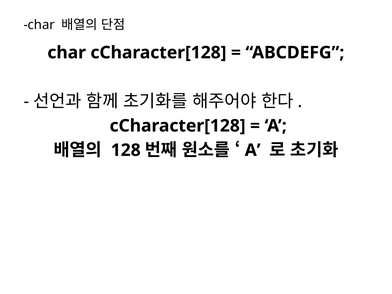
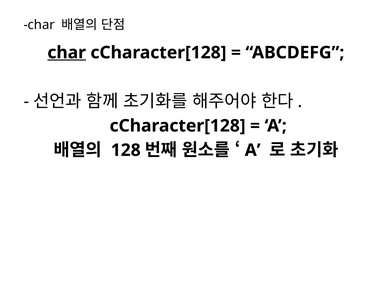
char at (67, 53) underline: none -> present
